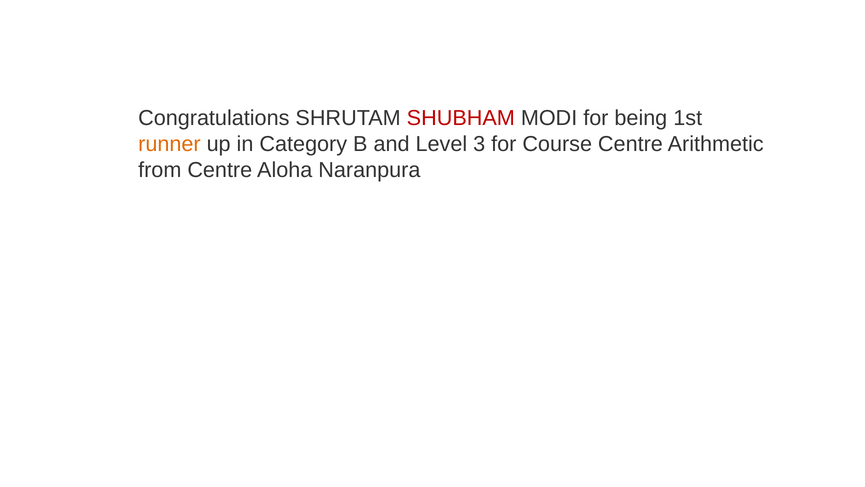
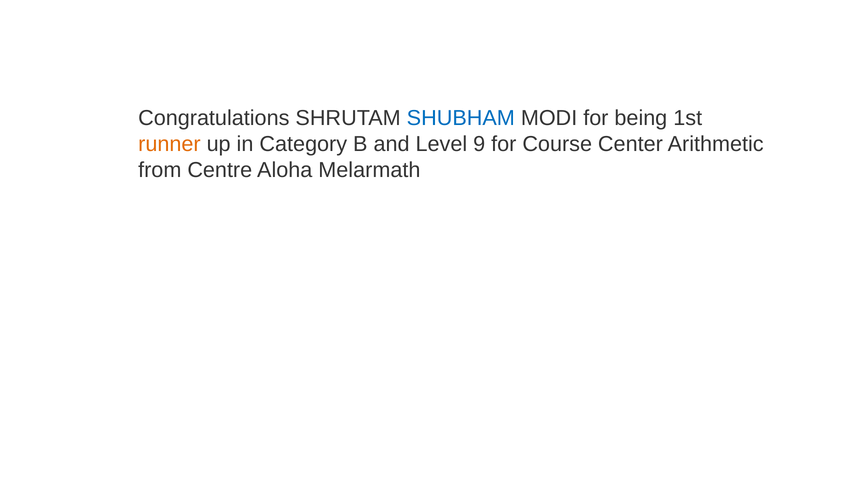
SHUBHAM colour: red -> blue
3: 3 -> 9
Course Centre: Centre -> Center
Naranpura: Naranpura -> Melarmath
